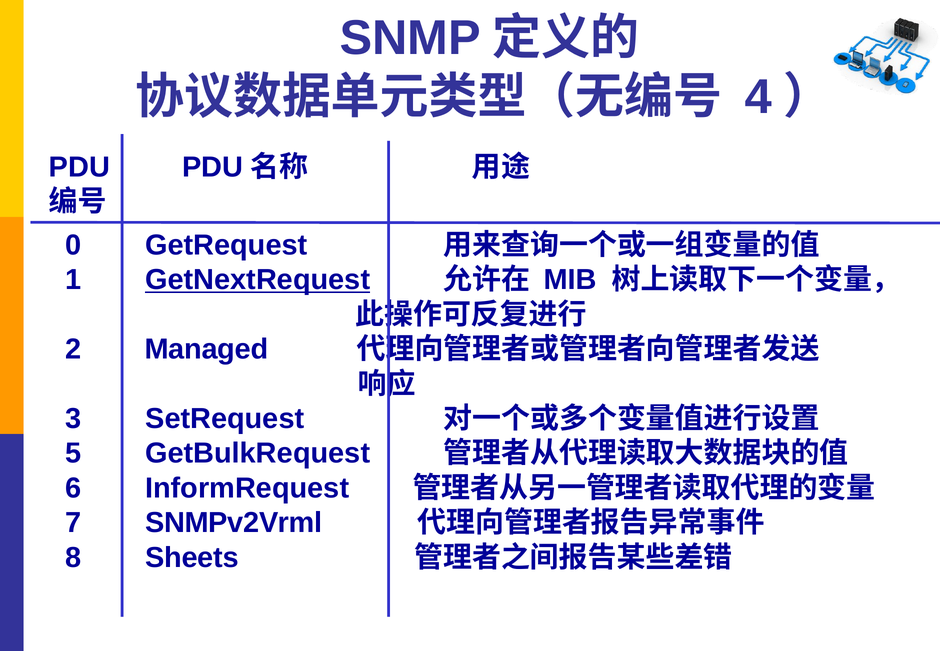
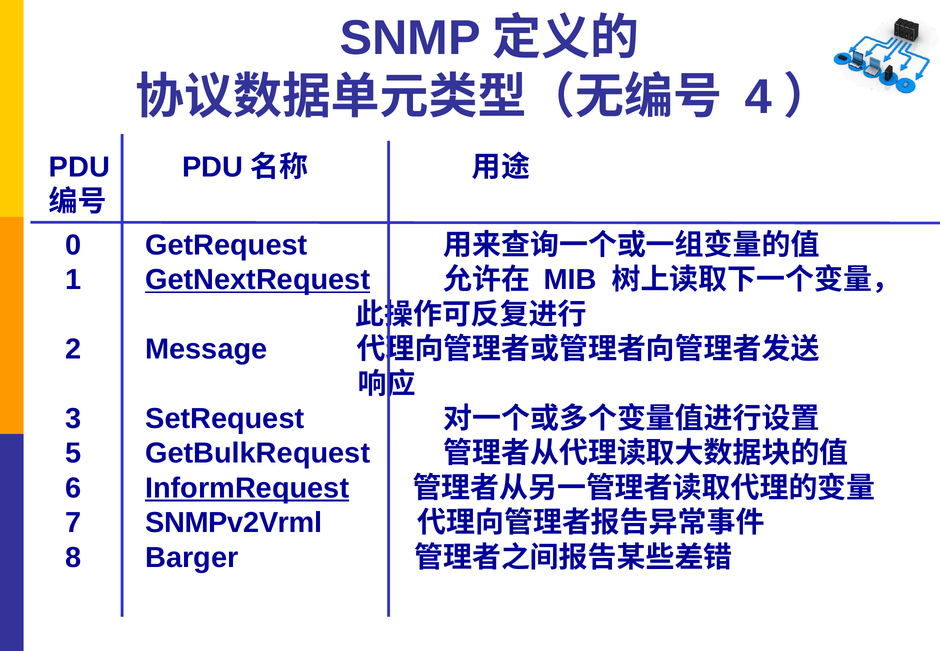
Managed: Managed -> Message
InformRequest underline: none -> present
Sheets: Sheets -> Barger
